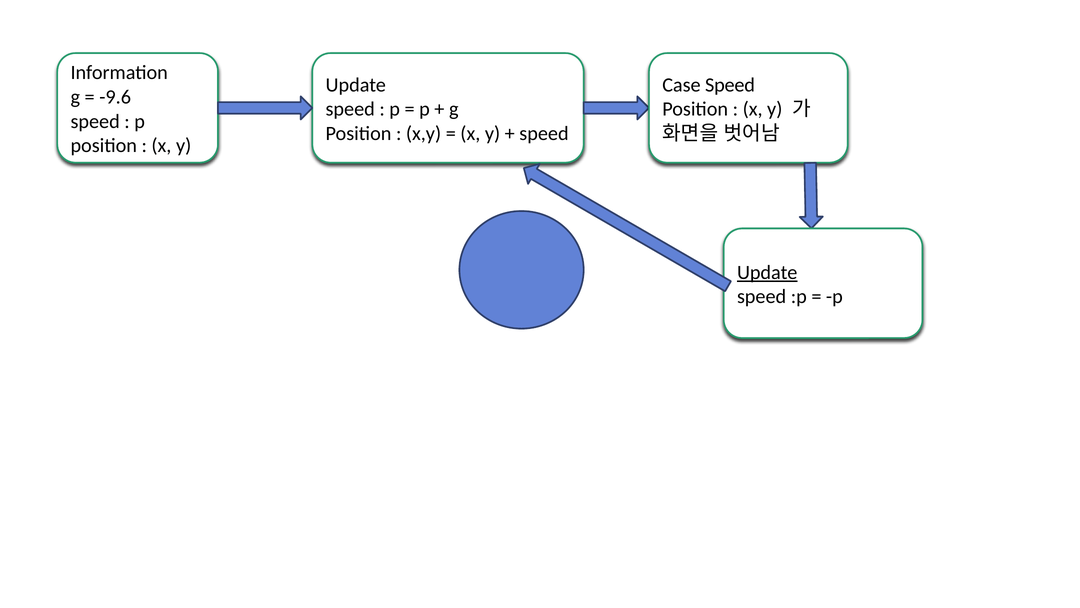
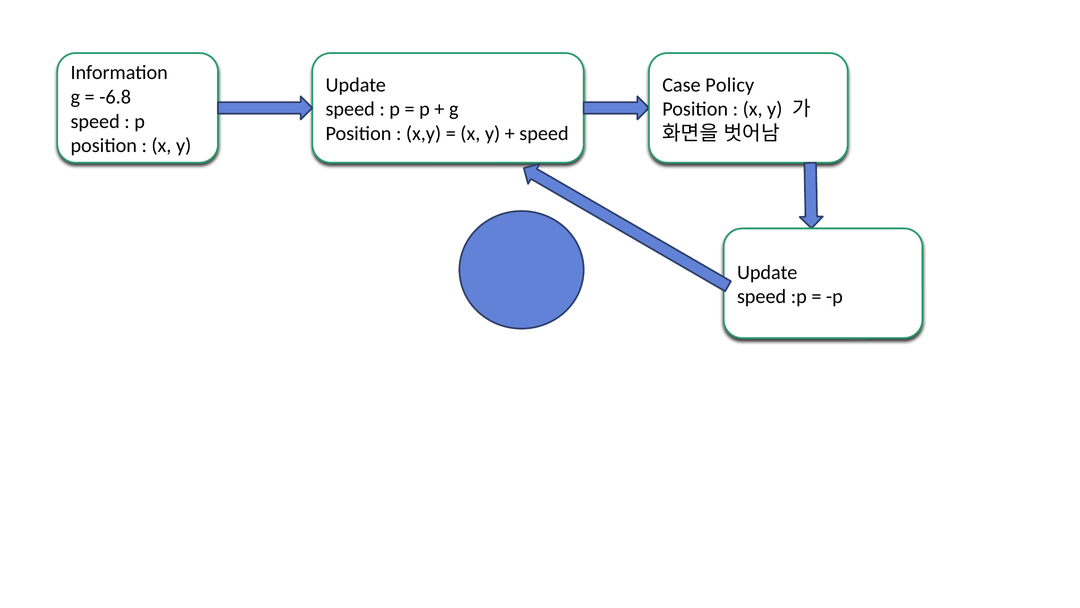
Case Speed: Speed -> Policy
-9.6: -9.6 -> -6.8
Update at (767, 272) underline: present -> none
